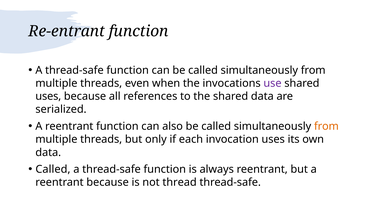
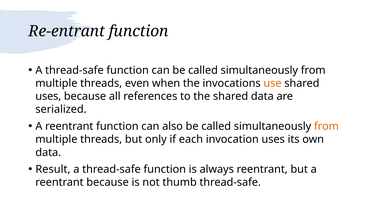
use colour: purple -> orange
Called at (53, 169): Called -> Result
thread: thread -> thumb
